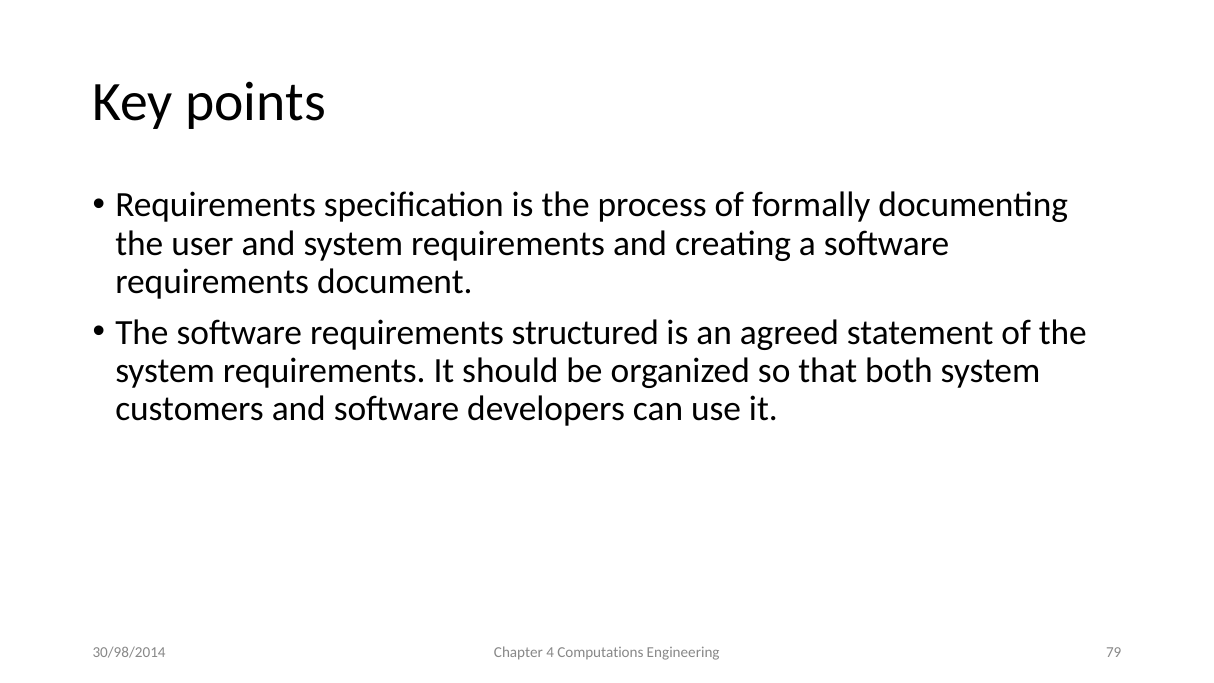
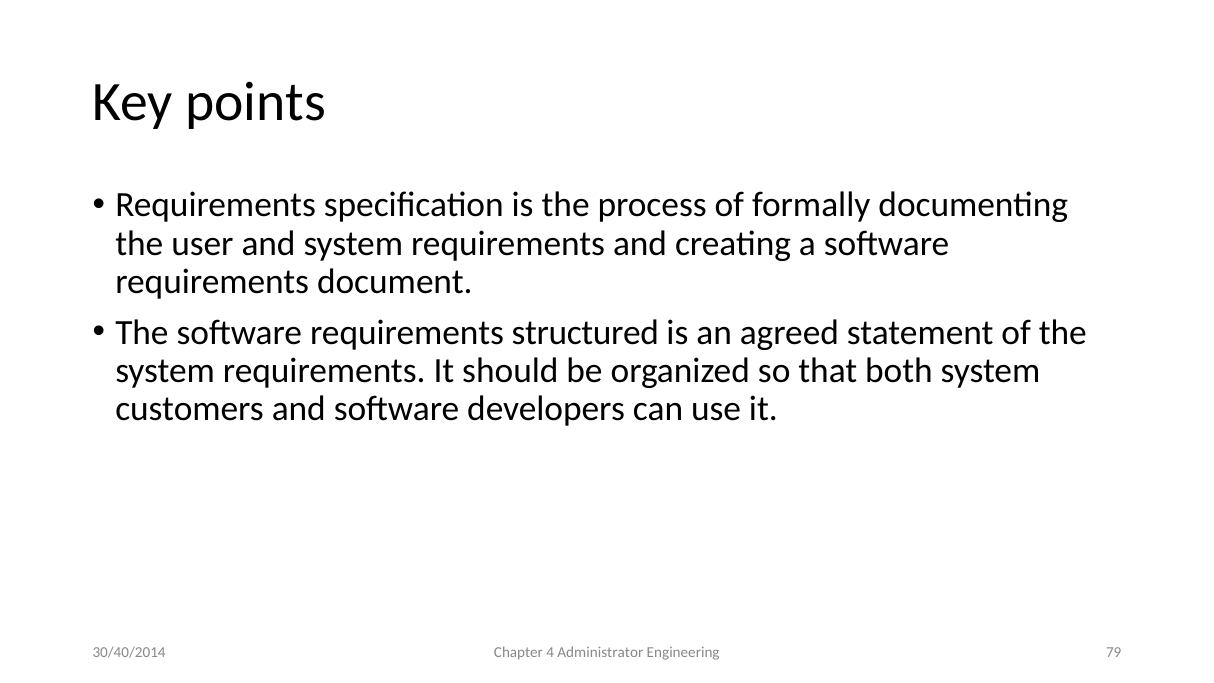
30/98/2014: 30/98/2014 -> 30/40/2014
Computations: Computations -> Administrator
